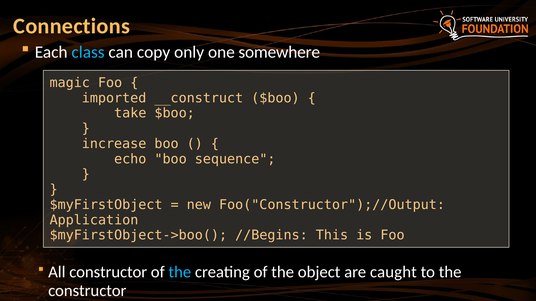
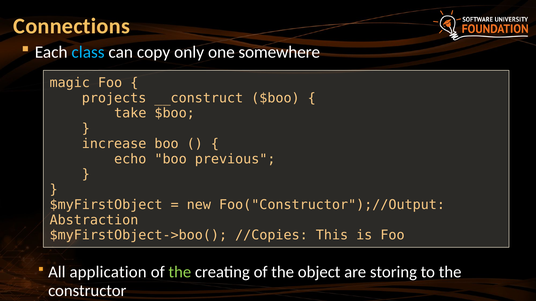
imported: imported -> projects
sequence: sequence -> previous
Application: Application -> Abstraction
//Begins: //Begins -> //Copies
All constructor: constructor -> application
the at (180, 272) colour: light blue -> light green
caught: caught -> storing
